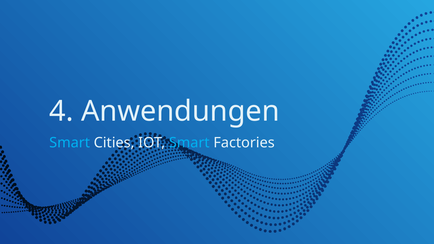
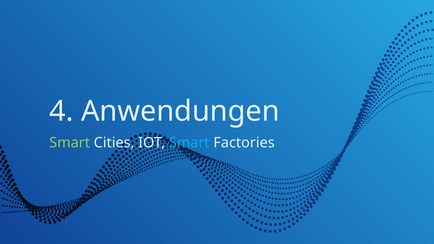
Smart at (70, 143) colour: light blue -> light green
